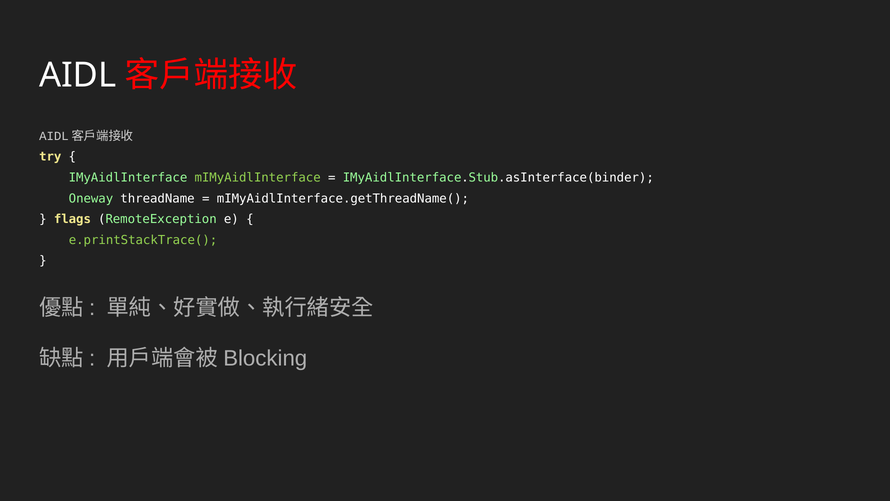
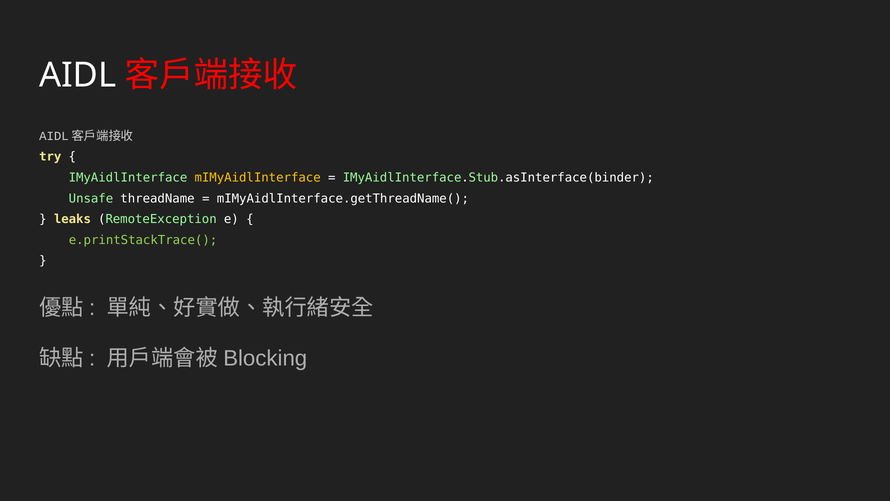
mIMyAidlInterface colour: light green -> yellow
Oneway: Oneway -> Unsafe
flags: flags -> leaks
